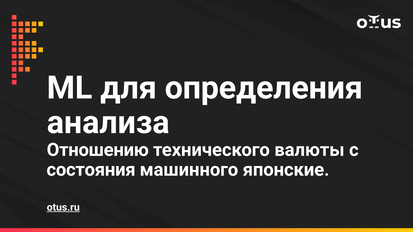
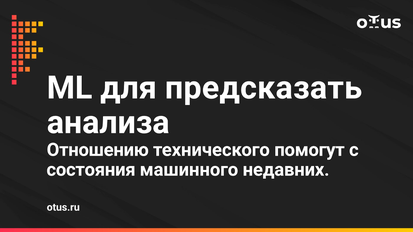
определения: определения -> предсказать
валюты: валюты -> помогут
японские: японские -> недавних
otus.ru underline: present -> none
